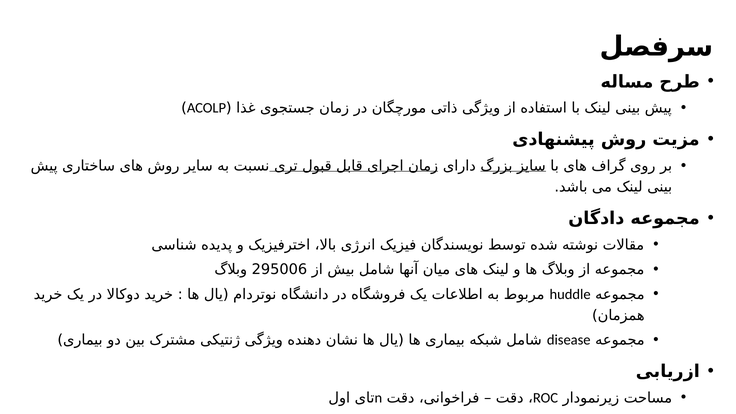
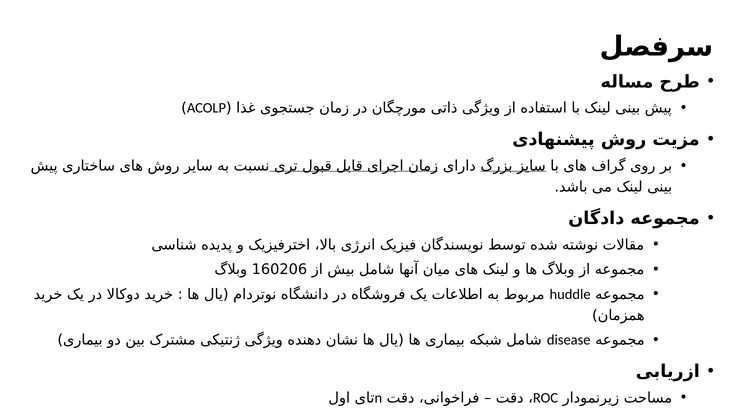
295006: 295006 -> 160206
